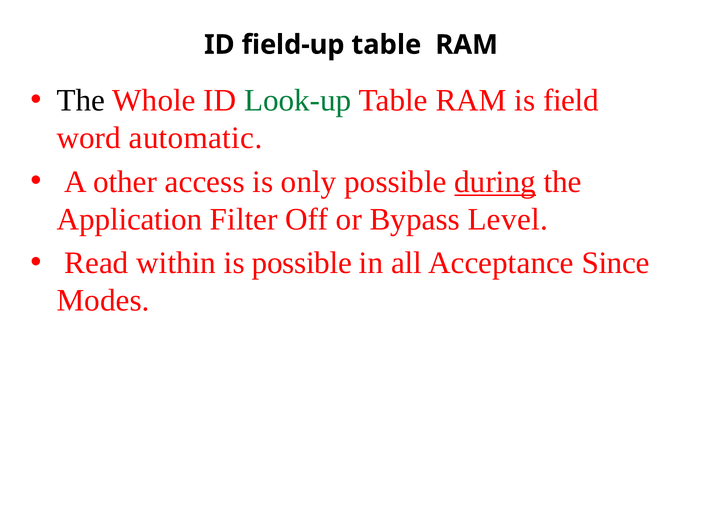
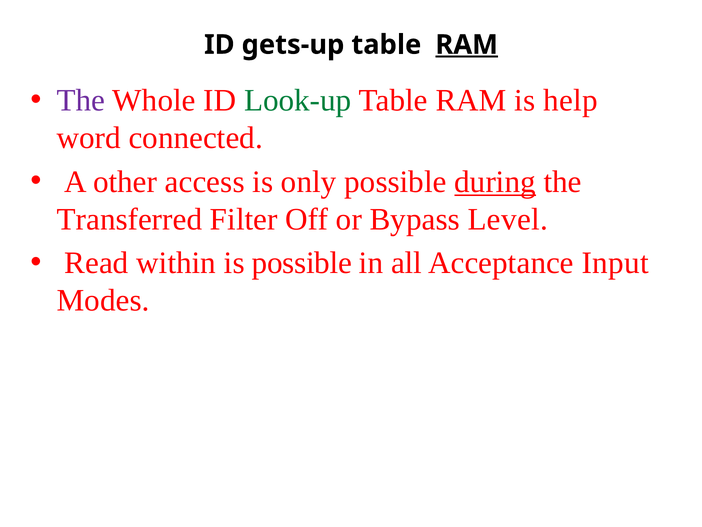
field-up: field-up -> gets-up
RAM at (467, 45) underline: none -> present
The at (81, 100) colour: black -> purple
field: field -> help
automatic: automatic -> connected
Application: Application -> Transferred
Since: Since -> Input
